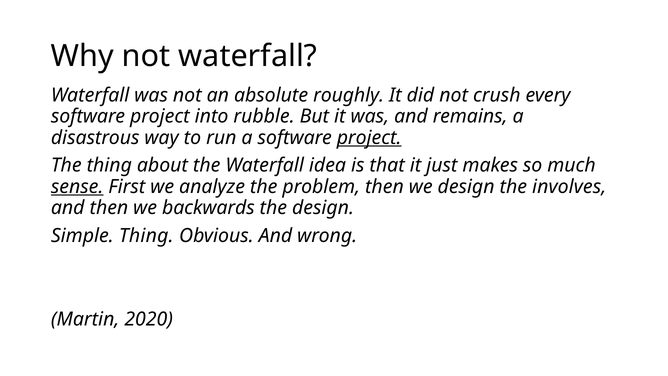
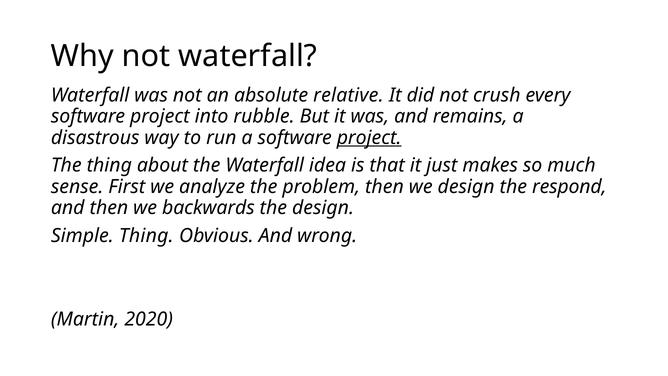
roughly: roughly -> relative
sense underline: present -> none
involves: involves -> respond
